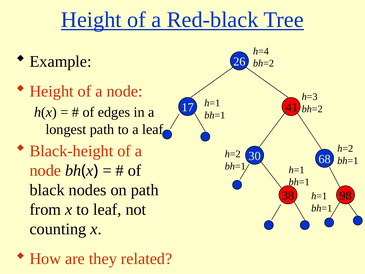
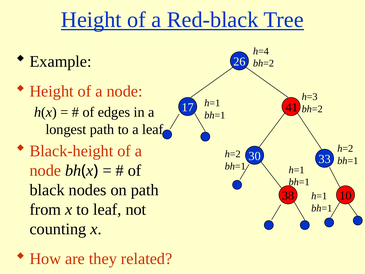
68: 68 -> 33
98: 98 -> 10
